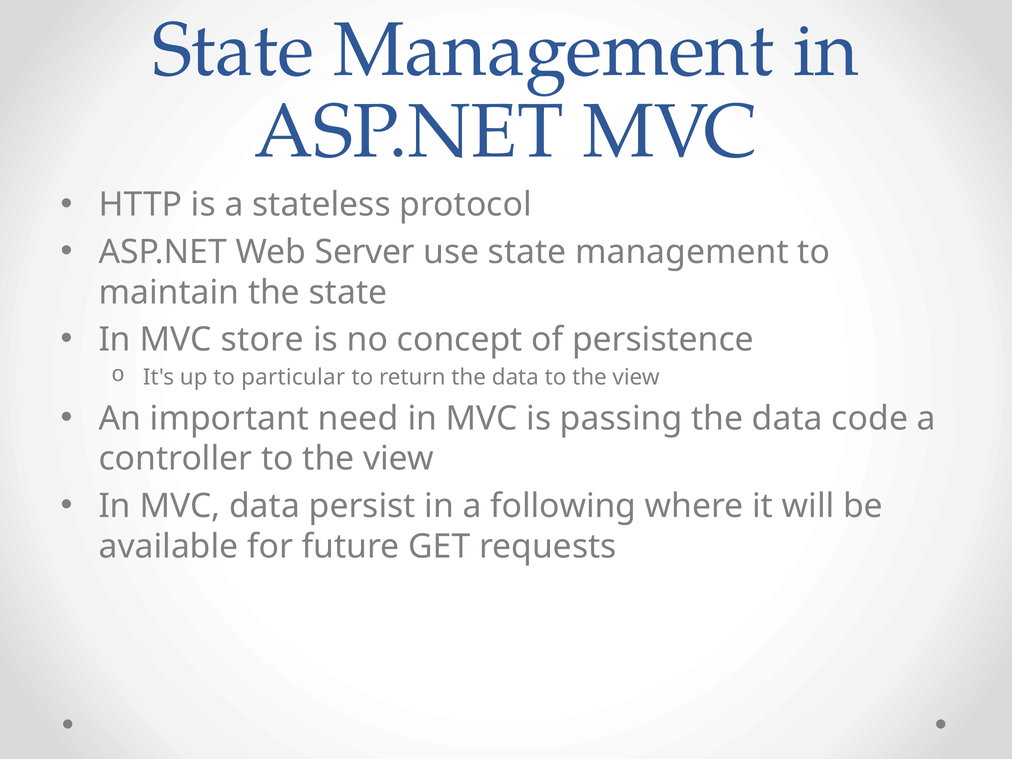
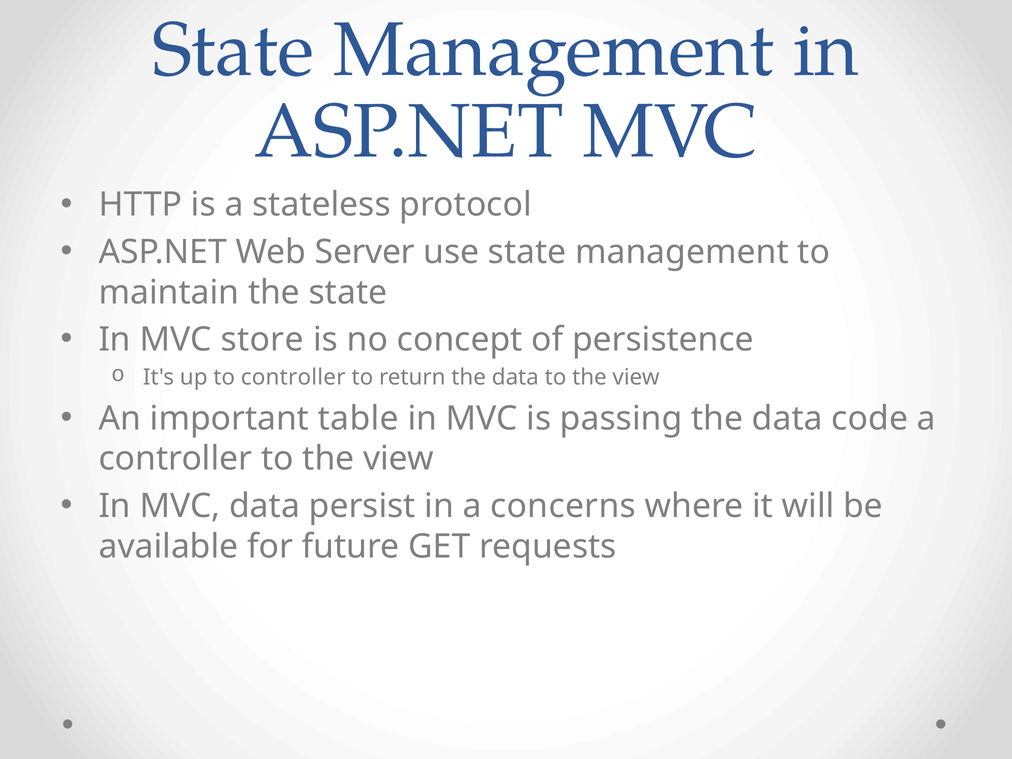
to particular: particular -> controller
need: need -> table
following: following -> concerns
